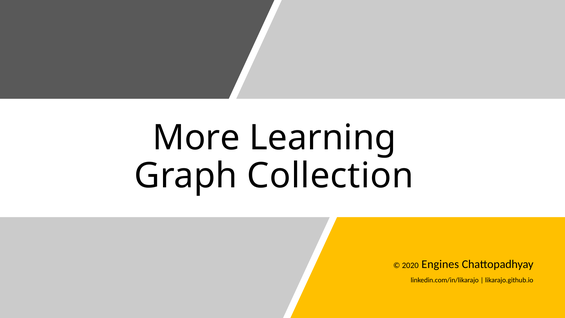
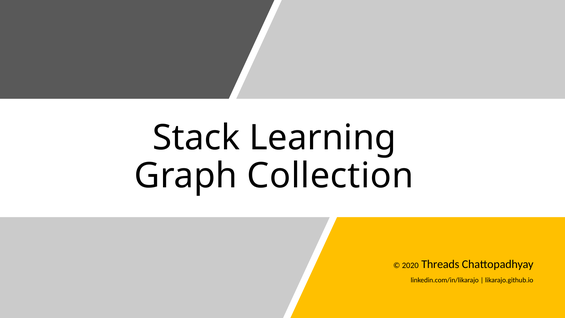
More: More -> Stack
Engines: Engines -> Threads
